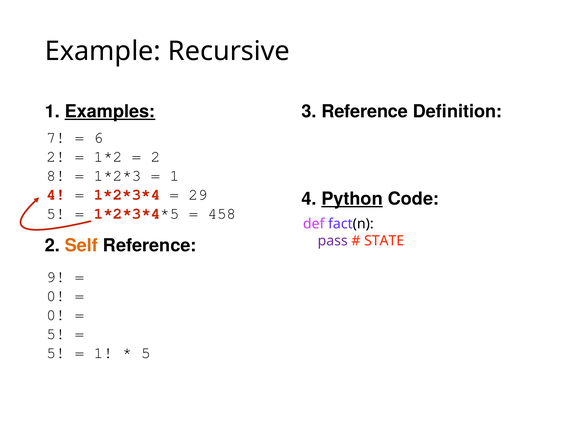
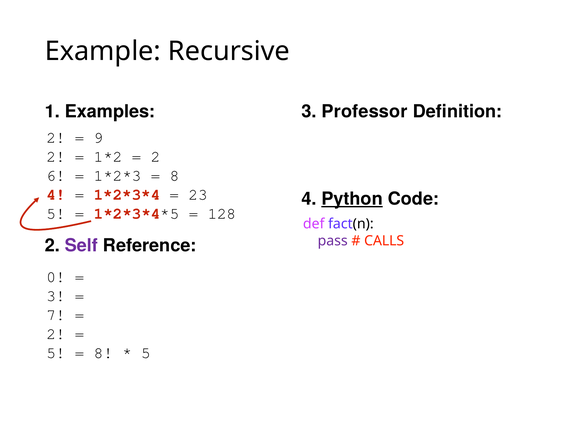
Examples underline: present -> none
3 Reference: Reference -> Professor
7 at (56, 138): 7 -> 2
6: 6 -> 9
8: 8 -> 6
1 at (175, 176): 1 -> 8
29: 29 -> 23
458: 458 -> 128
STATE: STATE -> CALLS
Self colour: orange -> purple
9: 9 -> 0
0 at (56, 296): 0 -> 3
0 at (56, 315): 0 -> 7
5 at (56, 334): 5 -> 2
1 at (103, 353): 1 -> 8
